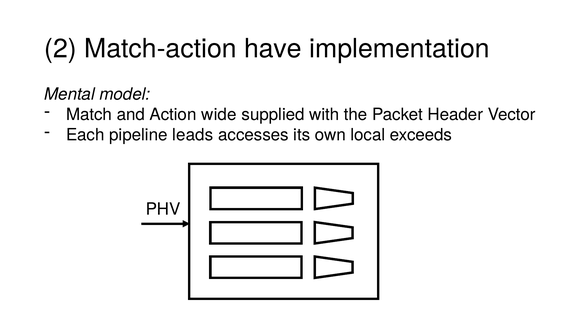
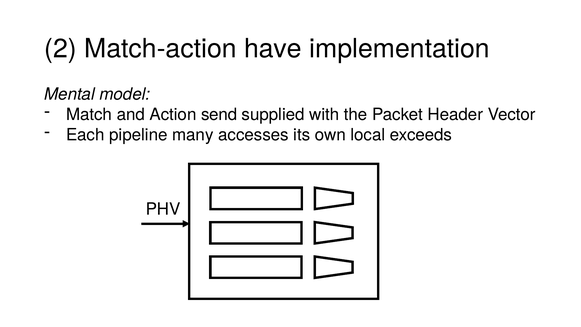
wide: wide -> send
leads: leads -> many
